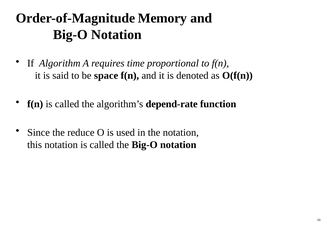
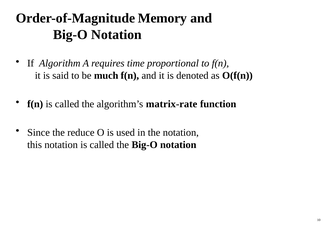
space: space -> much
depend-rate: depend-rate -> matrix-rate
